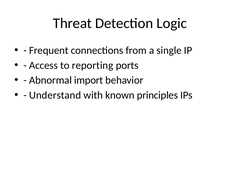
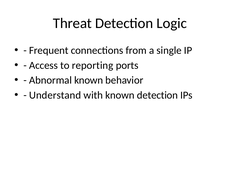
Abnormal import: import -> known
known principles: principles -> detection
